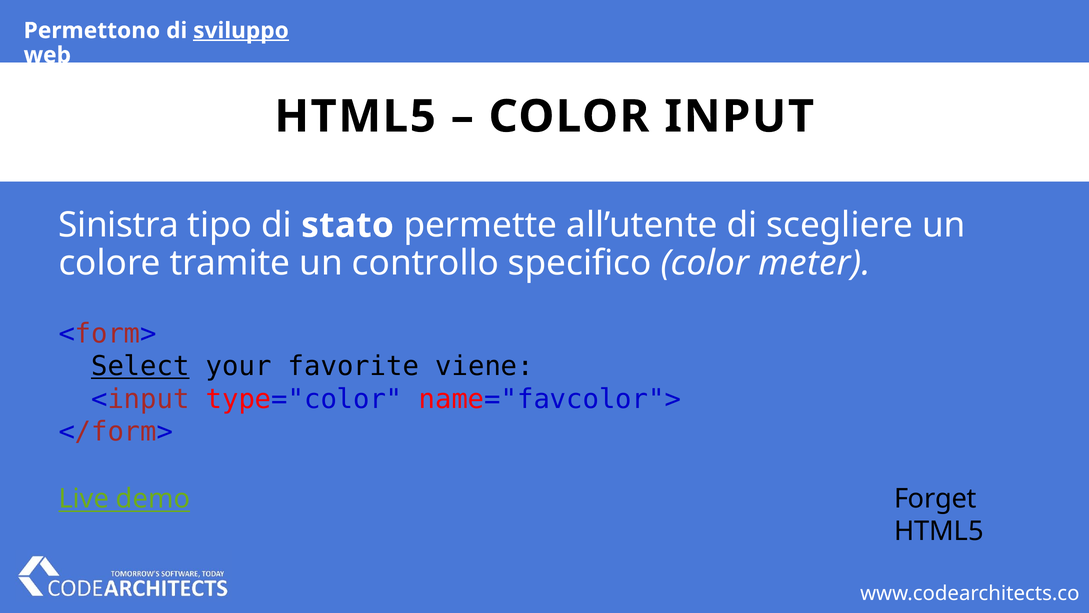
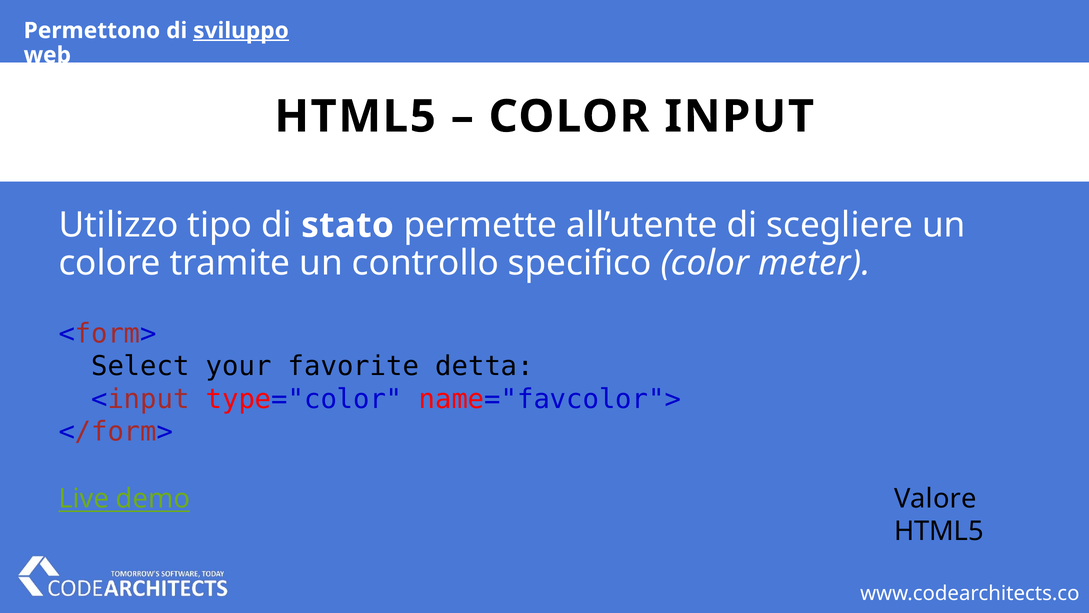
Sinistra: Sinistra -> Utilizzo
Select underline: present -> none
viene: viene -> detta
Forget: Forget -> Valore
